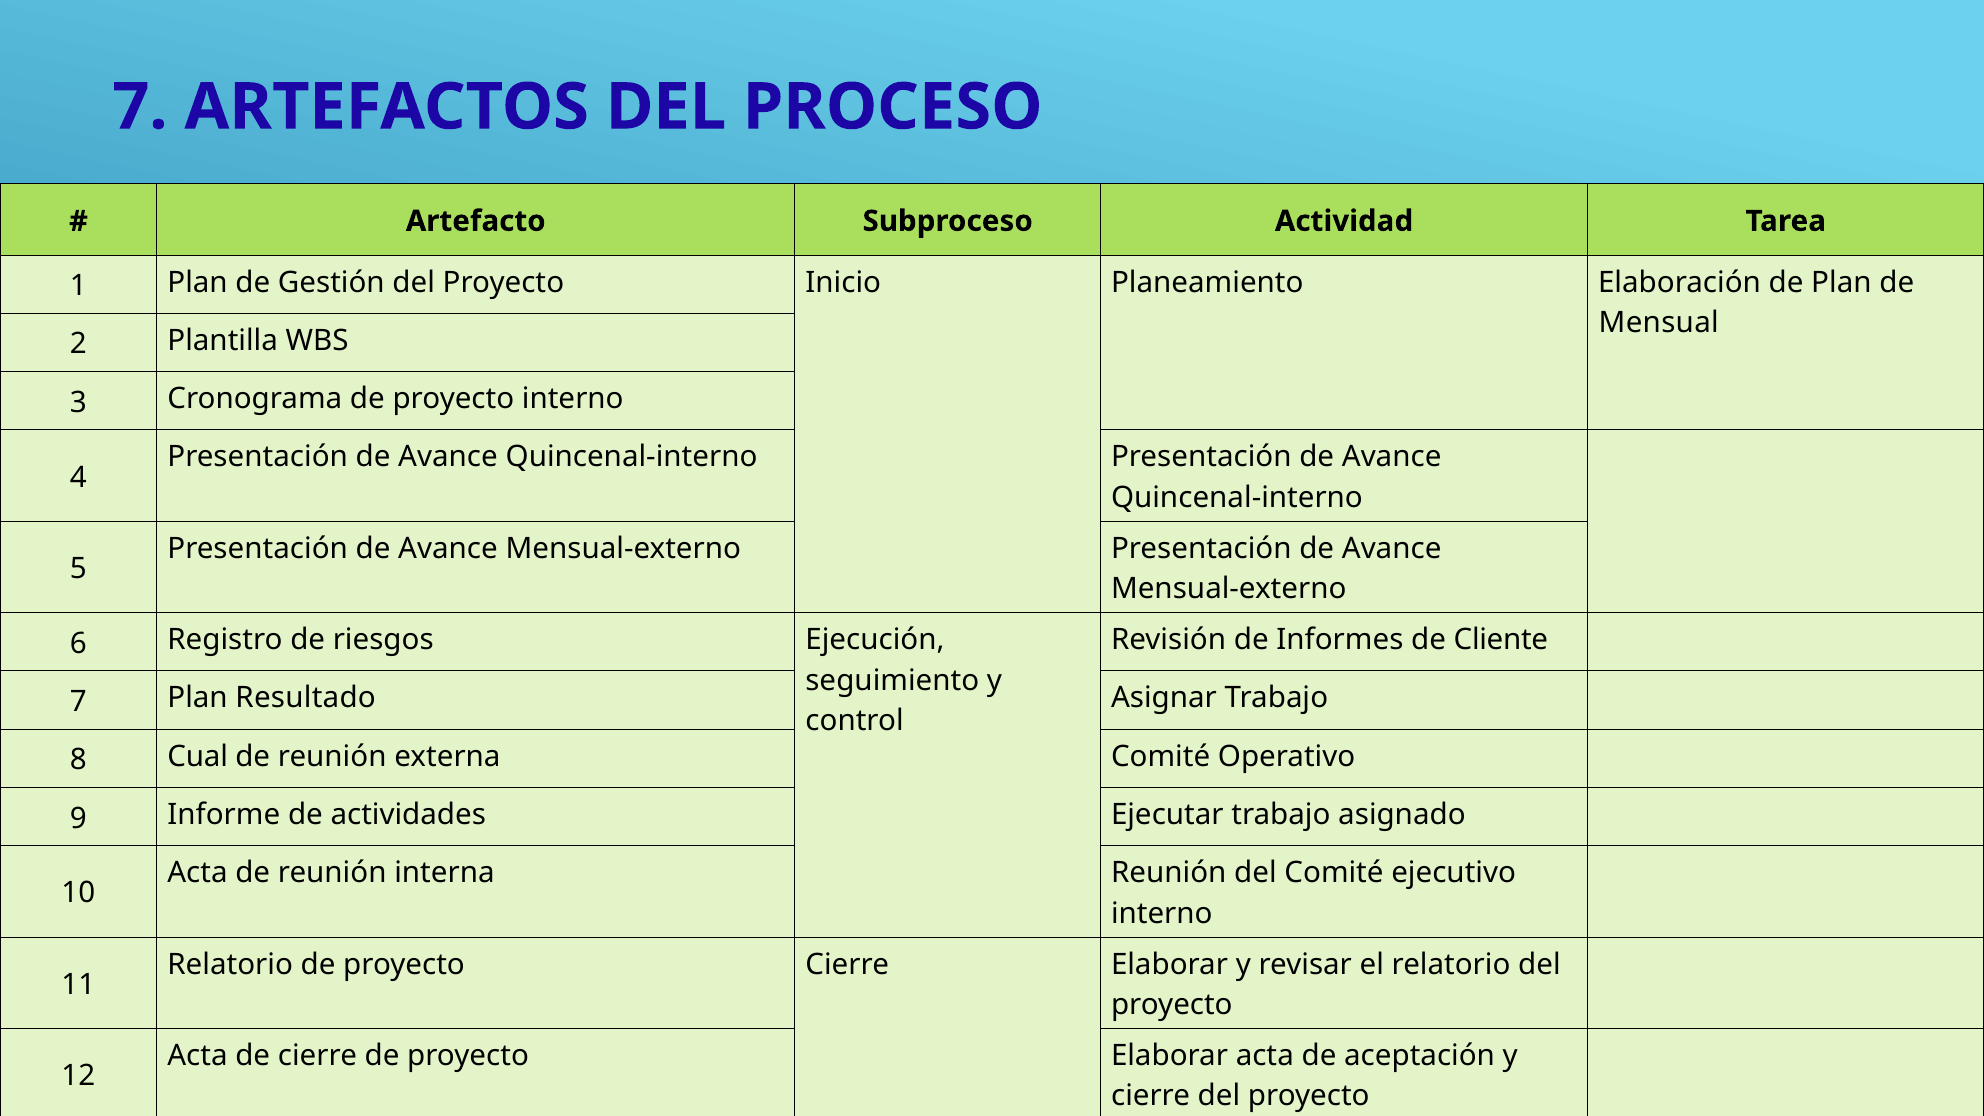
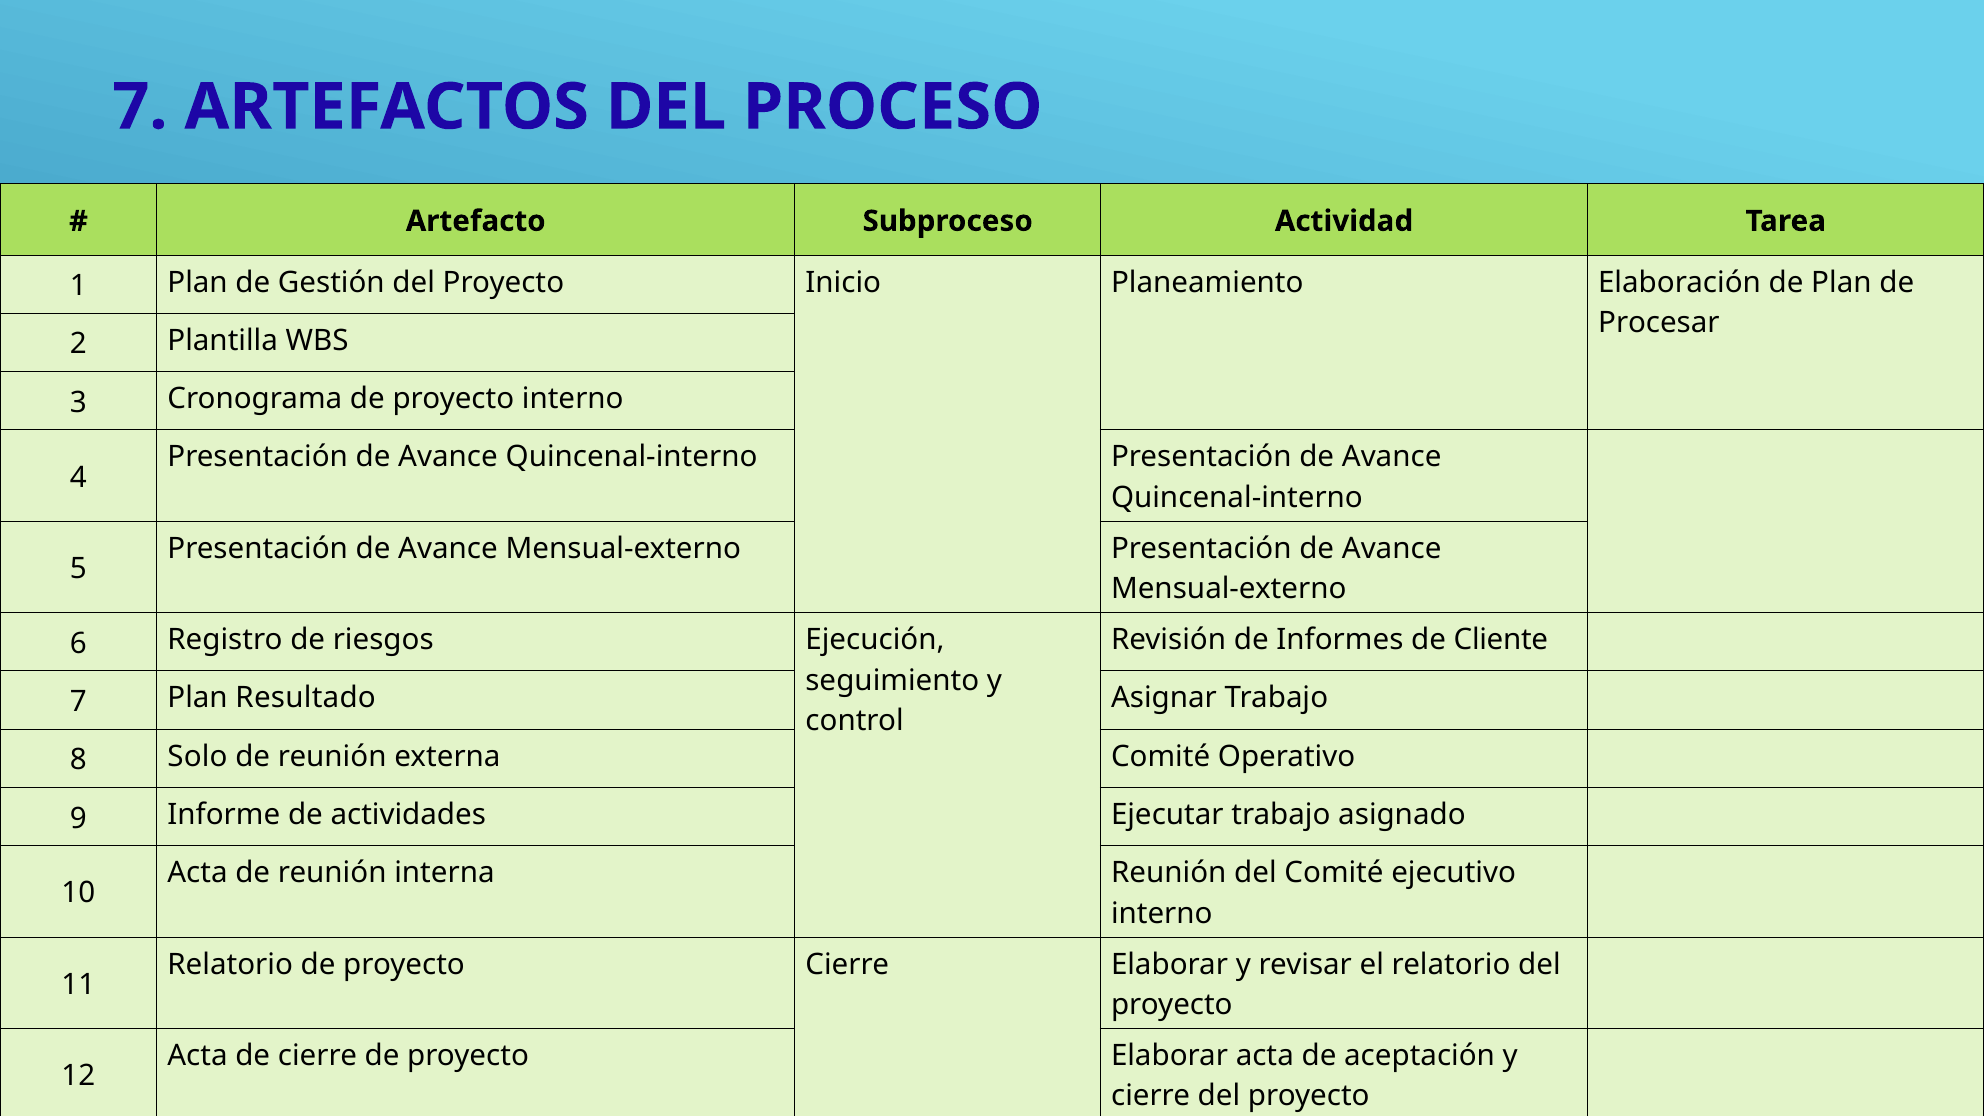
Mensual: Mensual -> Procesar
Cual: Cual -> Solo
